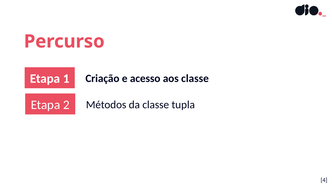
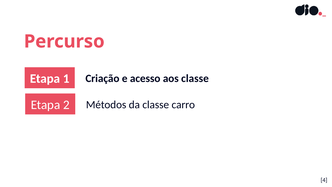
tupla: tupla -> carro
